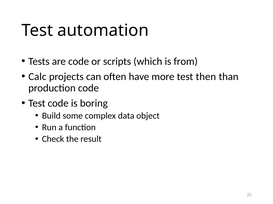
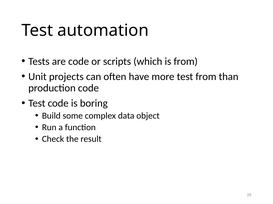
Calc: Calc -> Unit
test then: then -> from
